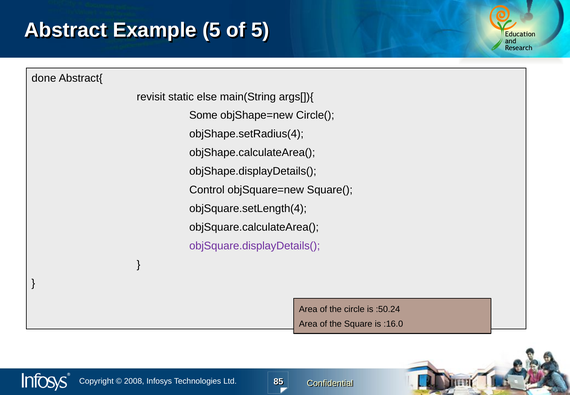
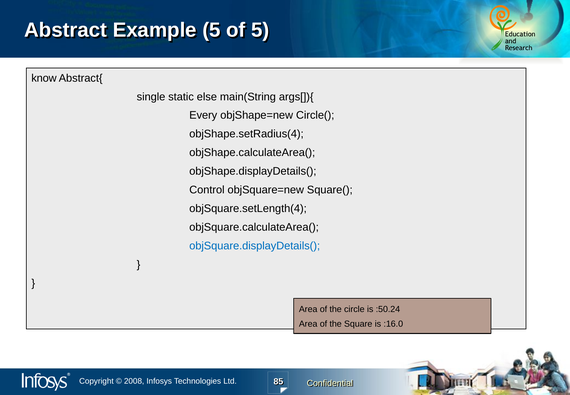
done: done -> know
revisit: revisit -> single
Some: Some -> Every
objSquare.displayDetails( colour: purple -> blue
